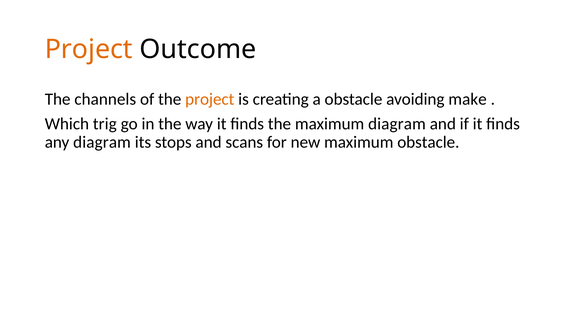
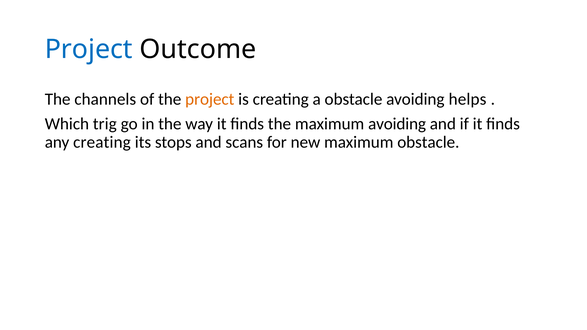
Project at (89, 49) colour: orange -> blue
make: make -> helps
maximum diagram: diagram -> avoiding
any diagram: diagram -> creating
